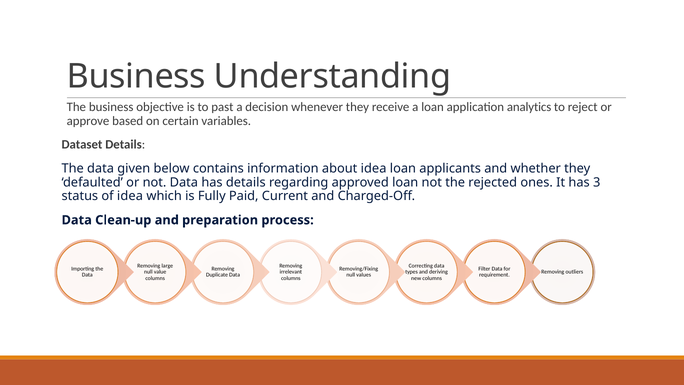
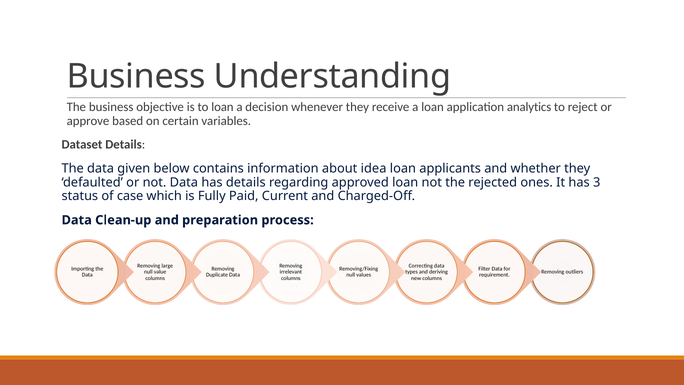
to past: past -> loan
of idea: idea -> case
